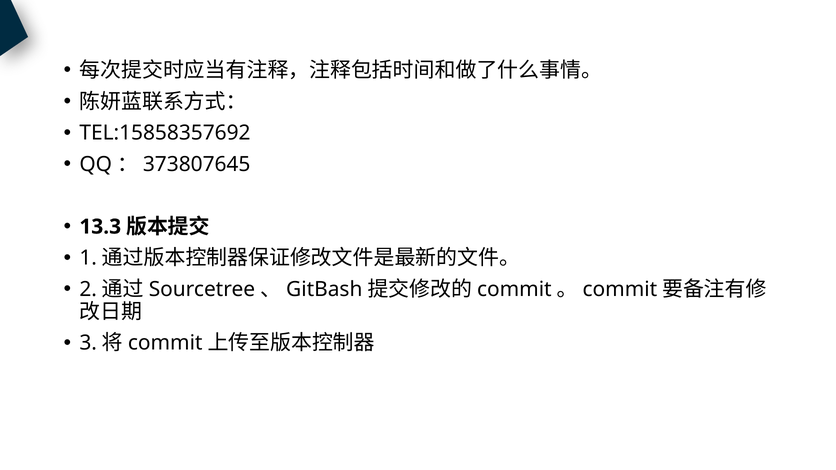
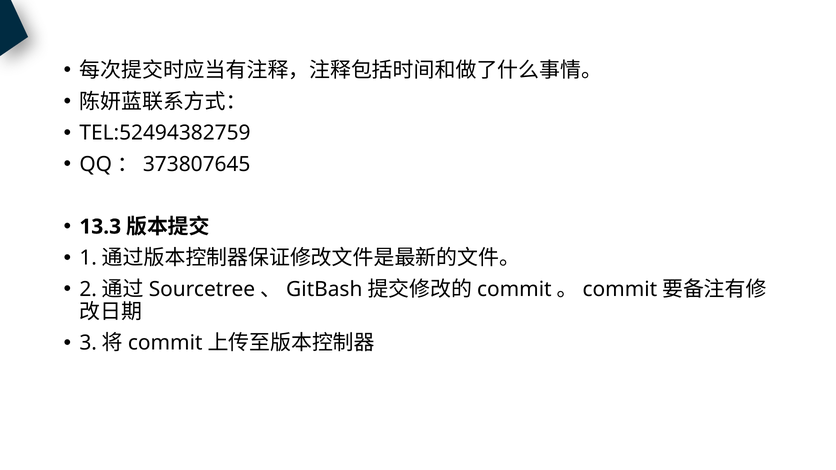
TEL:15858357692: TEL:15858357692 -> TEL:52494382759
